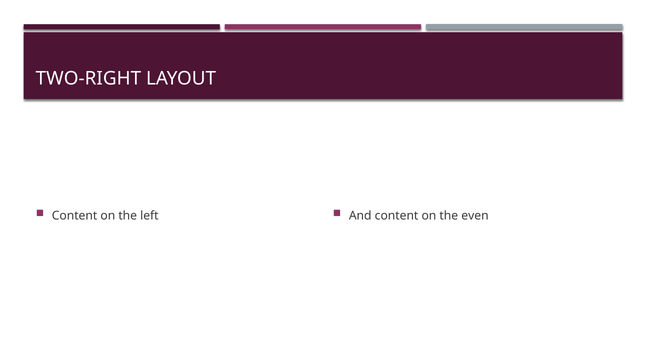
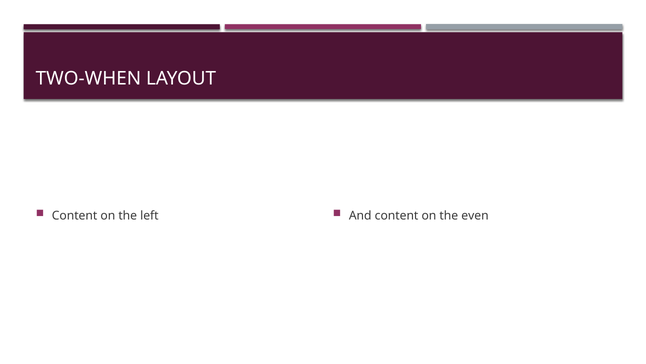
TWO-RIGHT: TWO-RIGHT -> TWO-WHEN
